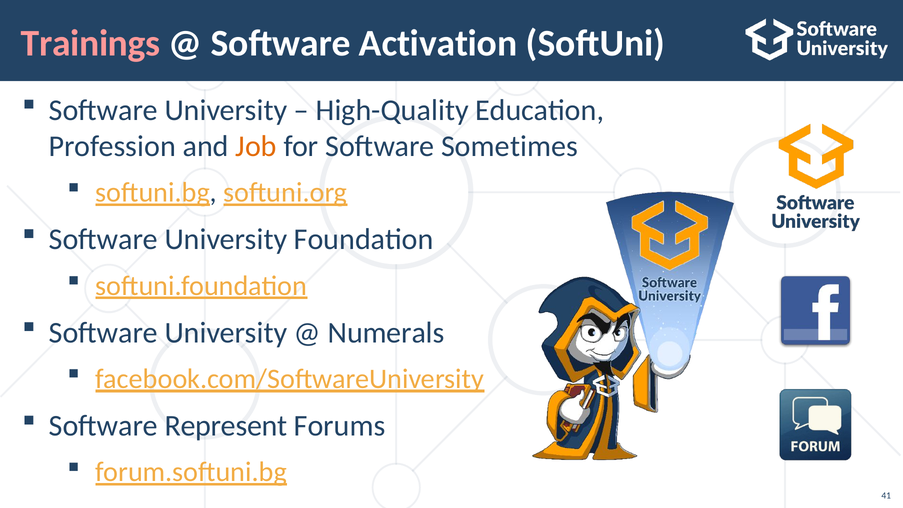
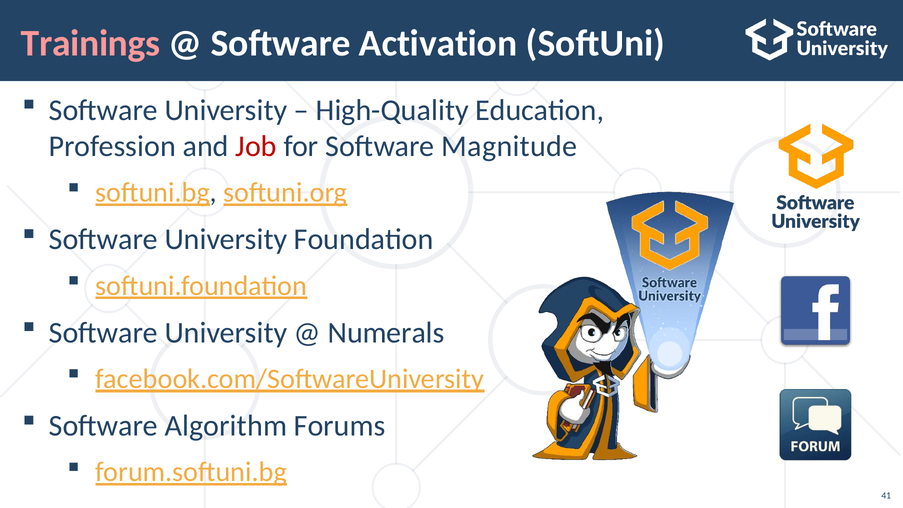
Job colour: orange -> red
Sometimes: Sometimes -> Magnitude
Represent: Represent -> Algorithm
